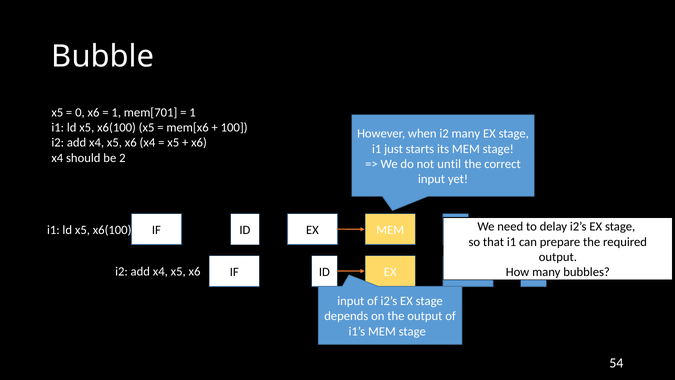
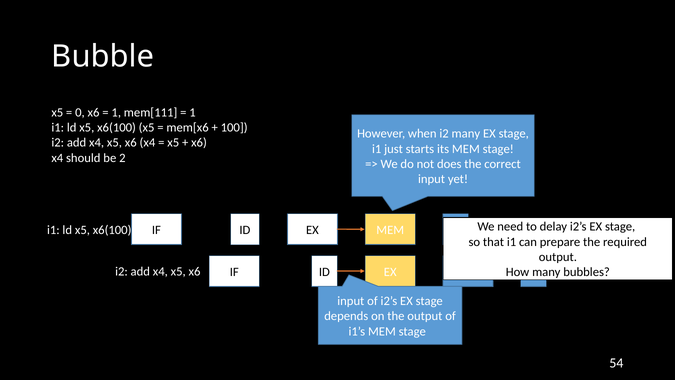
mem[701: mem[701 -> mem[111
until: until -> does
